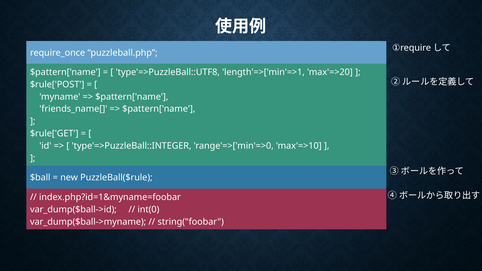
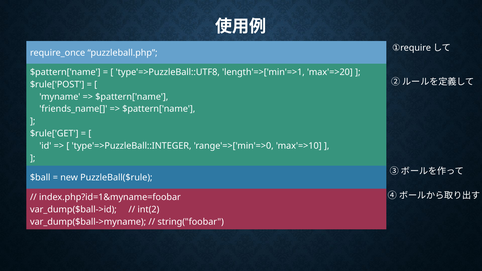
int(0: int(0 -> int(2
